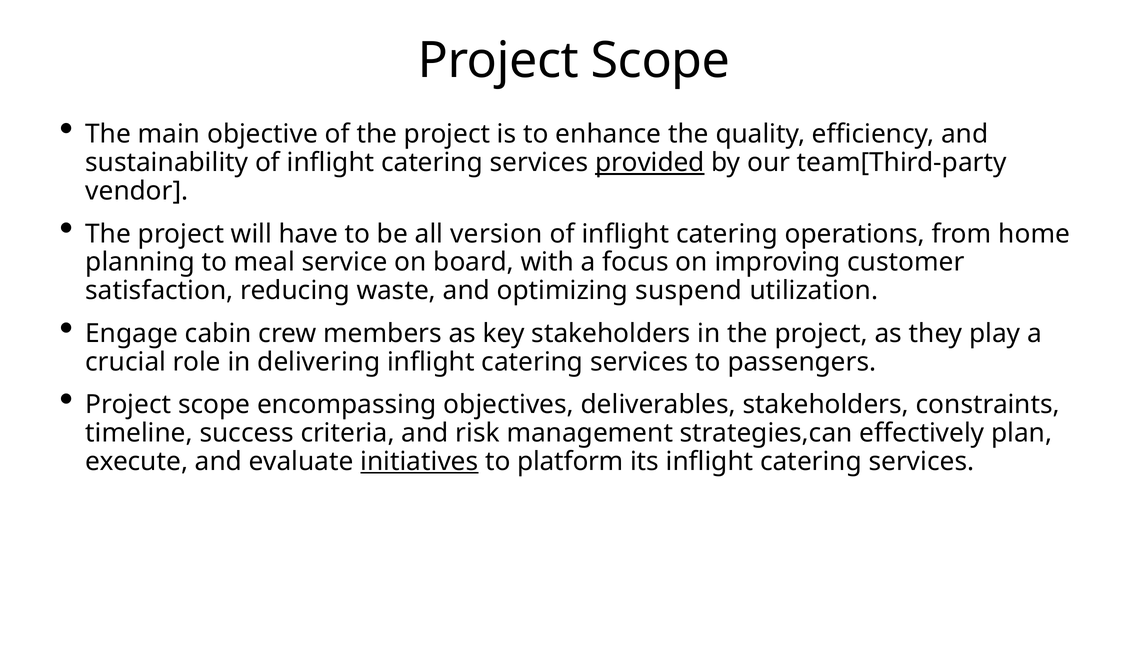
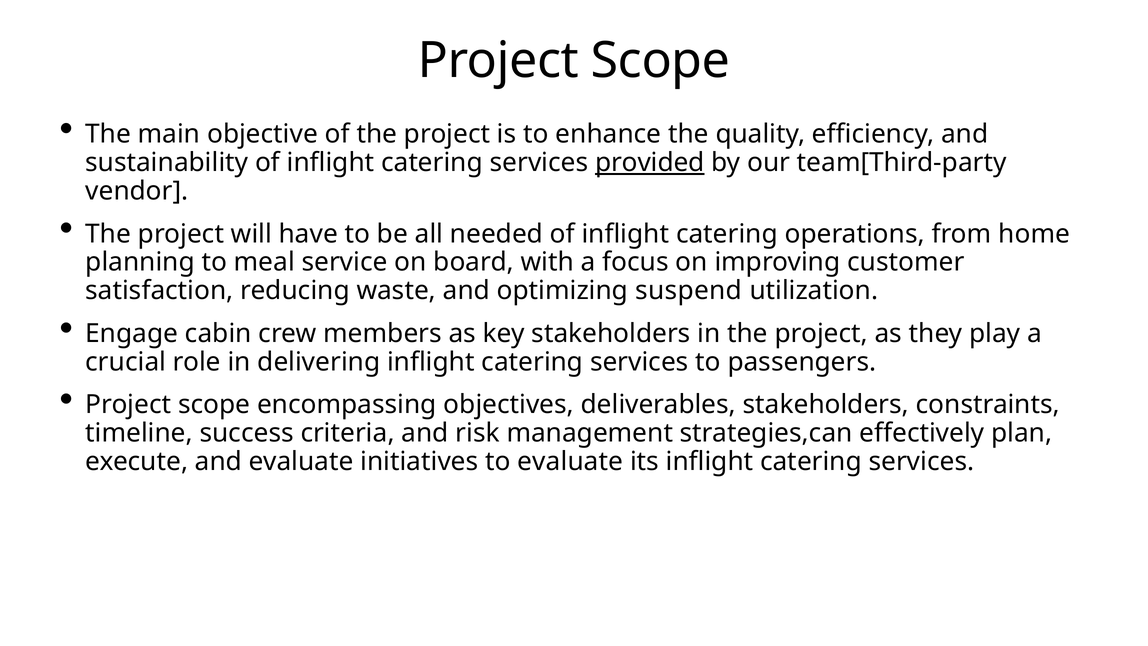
version: version -> needed
initiatives underline: present -> none
to platform: platform -> evaluate
